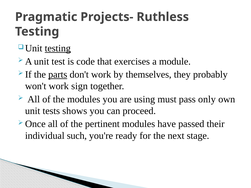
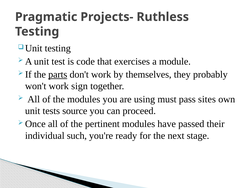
testing at (58, 48) underline: present -> none
only: only -> sites
shows: shows -> source
